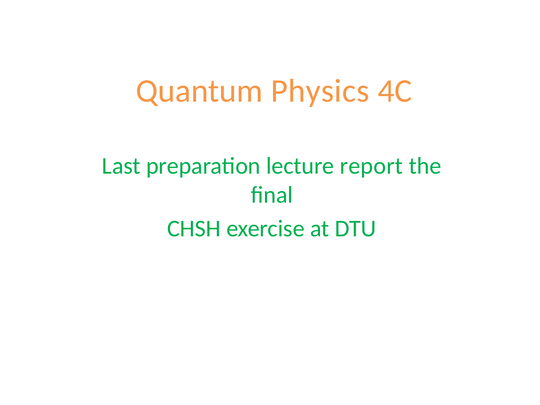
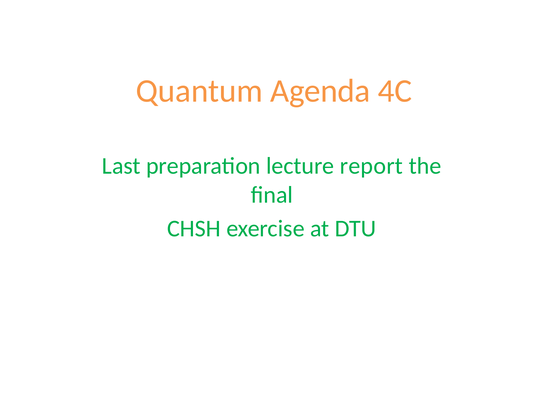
Physics: Physics -> Agenda
